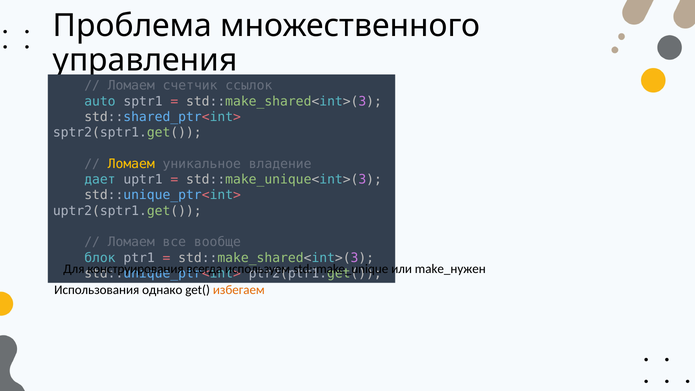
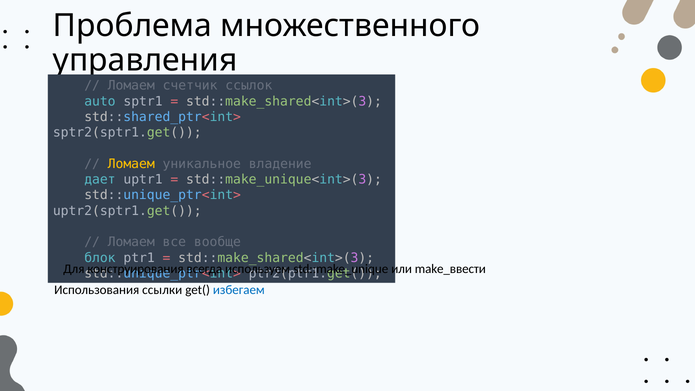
make_нужен: make_нужен -> make_ввести
однако: однако -> ссылки
избегаем colour: orange -> blue
